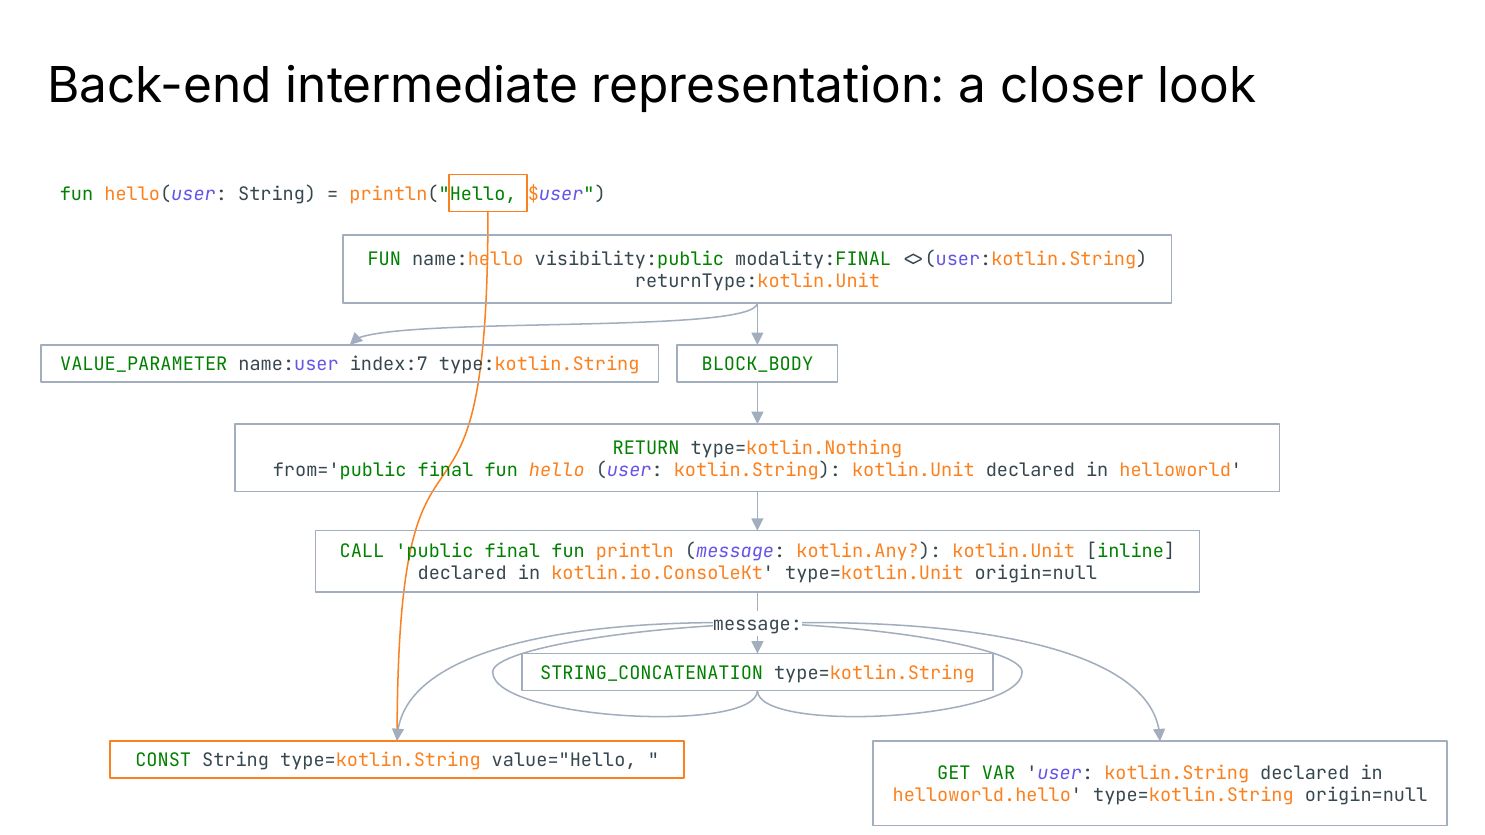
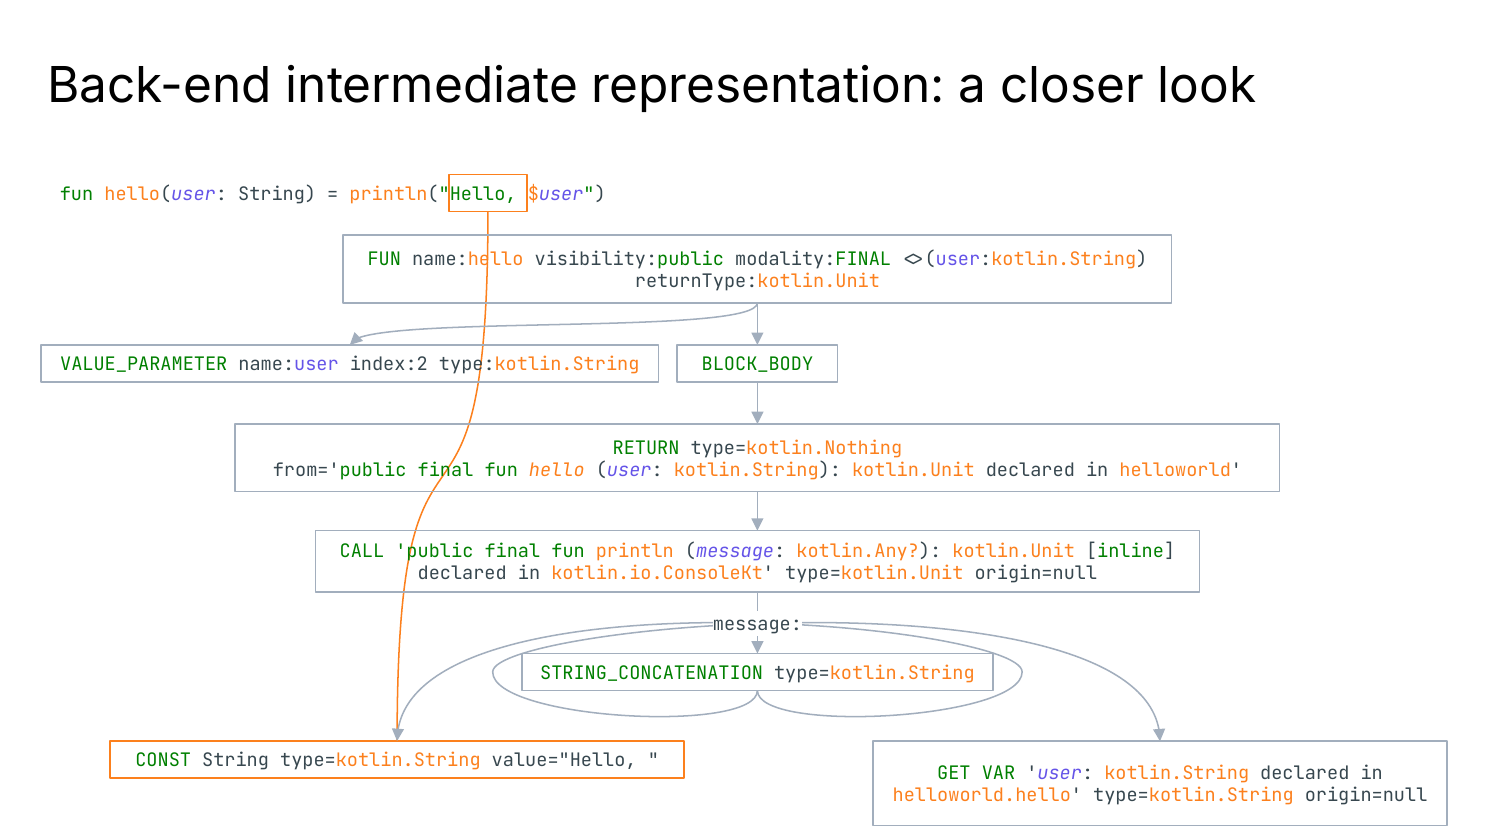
index:7: index:7 -> index:2
